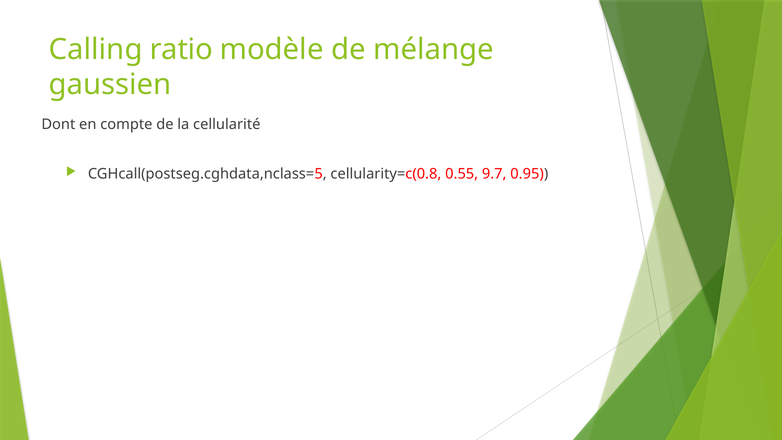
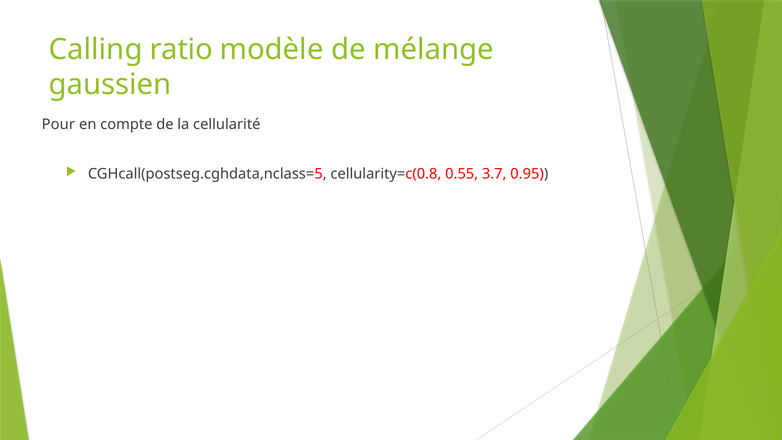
Dont: Dont -> Pour
9.7: 9.7 -> 3.7
